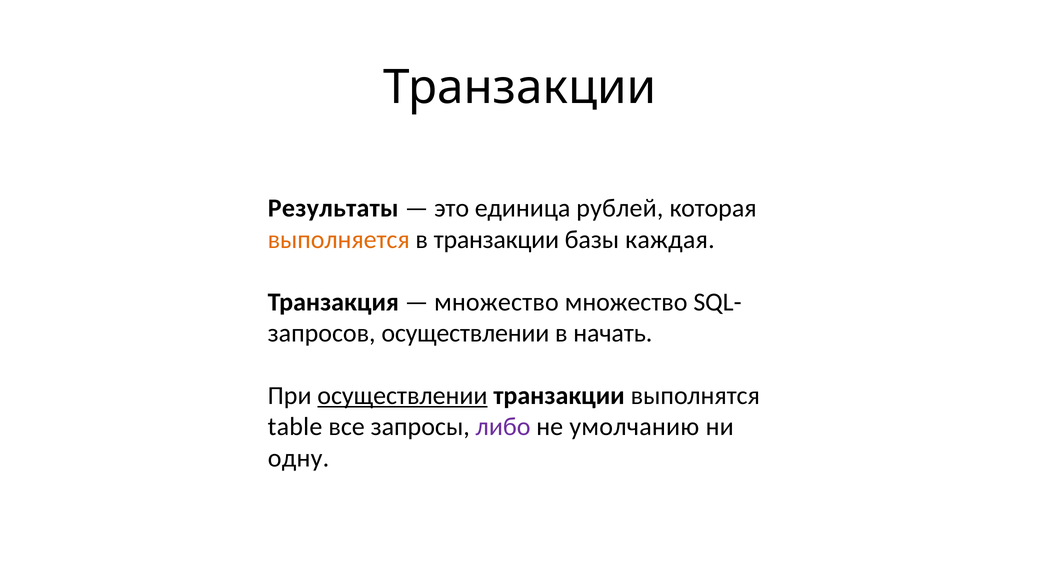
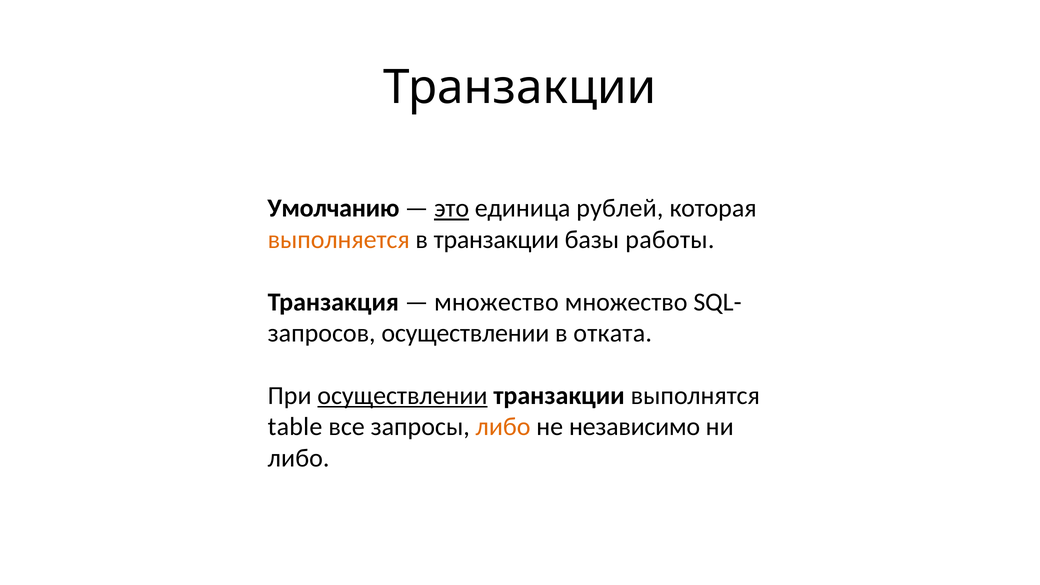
Результаты: Результаты -> Умолчанию
это underline: none -> present
каждая: каждая -> работы
начать: начать -> отката
либо at (503, 427) colour: purple -> orange
умолчанию: умолчанию -> независимо
одну at (299, 458): одну -> либо
